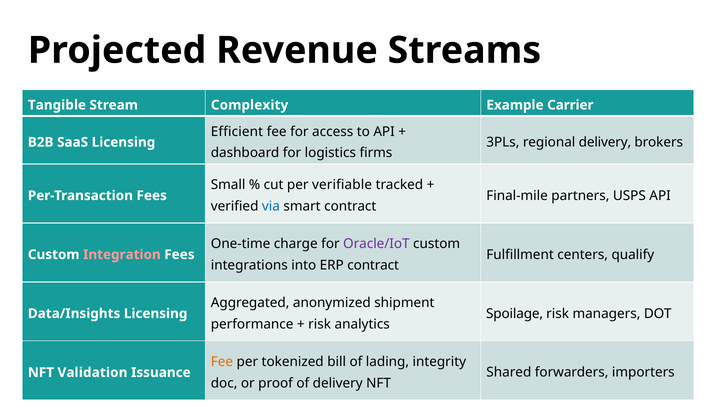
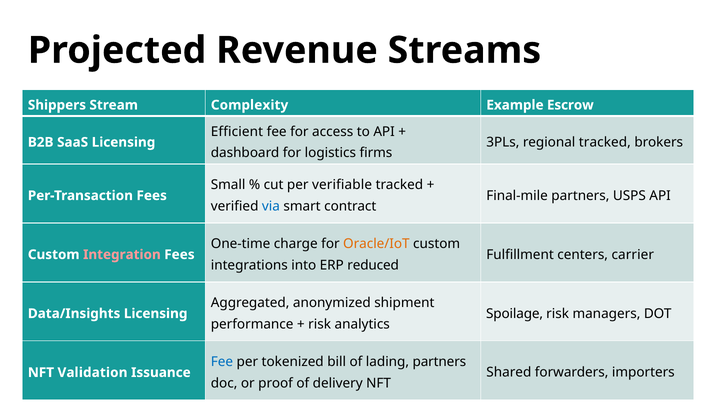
Tangible: Tangible -> Shippers
Carrier: Carrier -> Escrow
regional delivery: delivery -> tracked
Oracle/IoT colour: purple -> orange
qualify: qualify -> carrier
ERP contract: contract -> reduced
Fee at (222, 362) colour: orange -> blue
lading integrity: integrity -> partners
